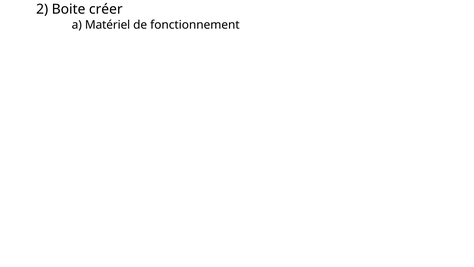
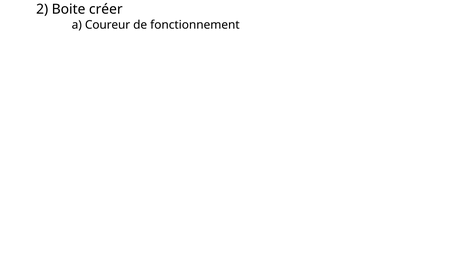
Matériel: Matériel -> Coureur
